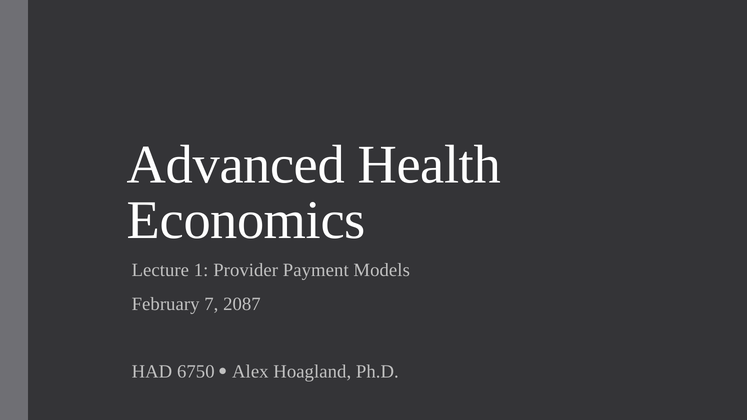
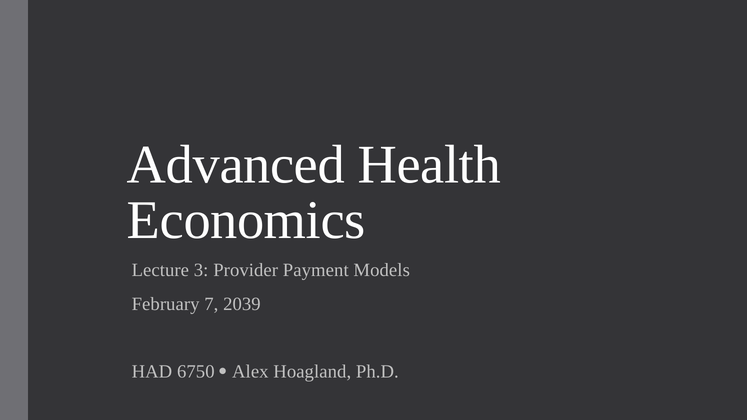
1: 1 -> 3
2087: 2087 -> 2039
